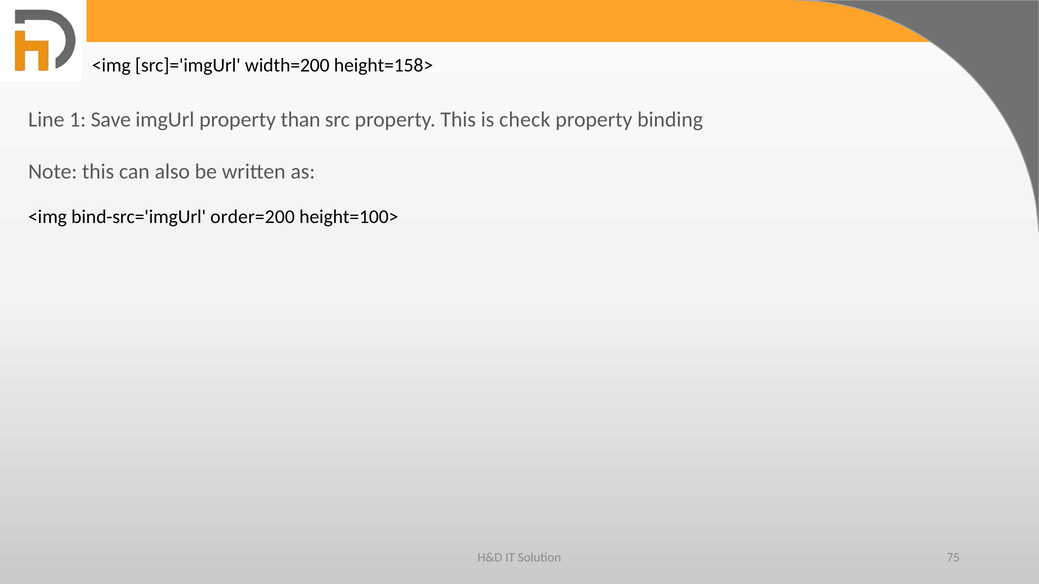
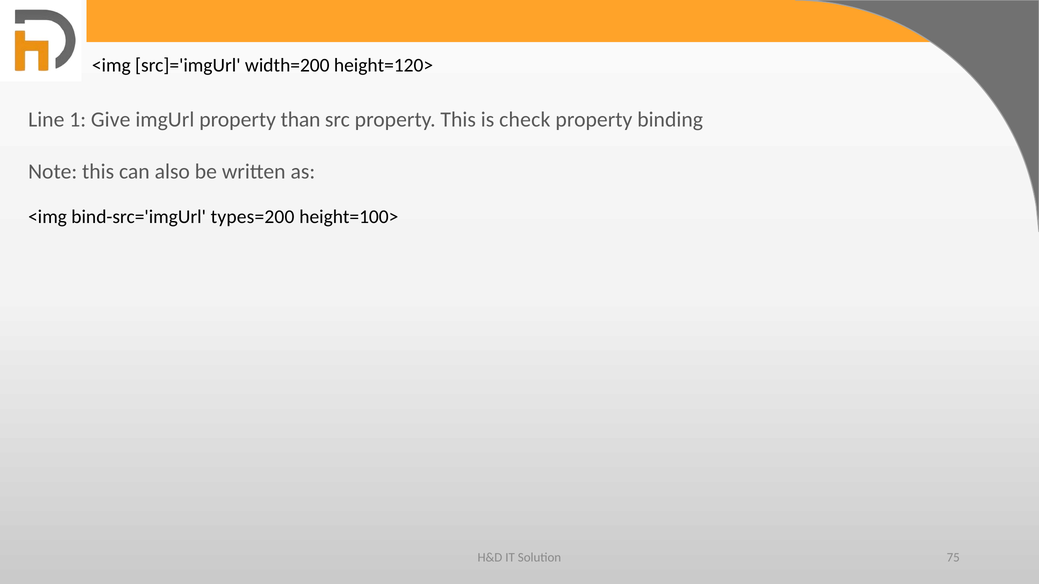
height=158>: height=158> -> height=120>
Save: Save -> Give
order=200: order=200 -> types=200
